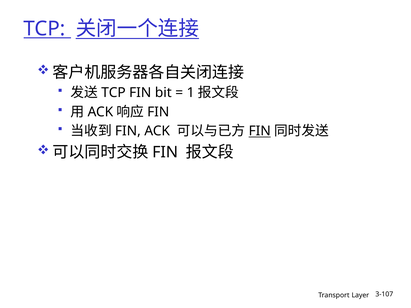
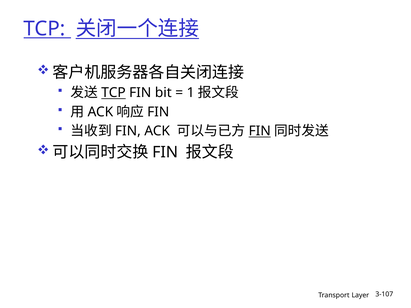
TCP at (113, 93) underline: none -> present
